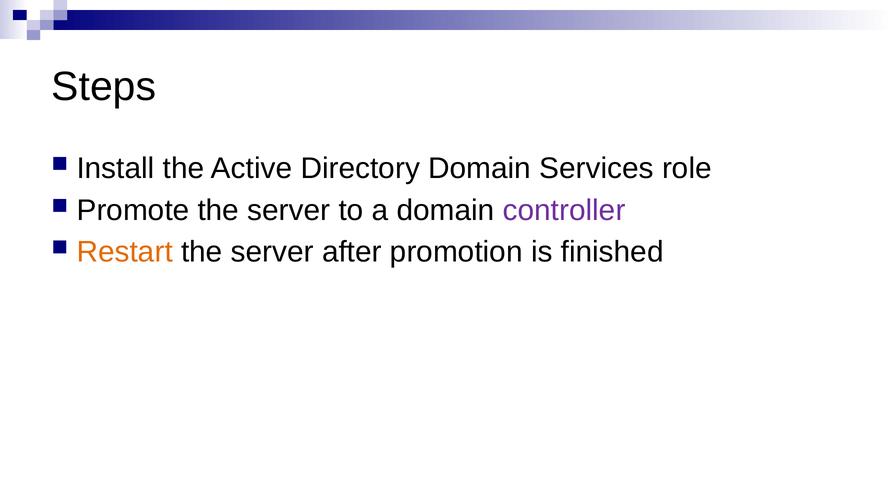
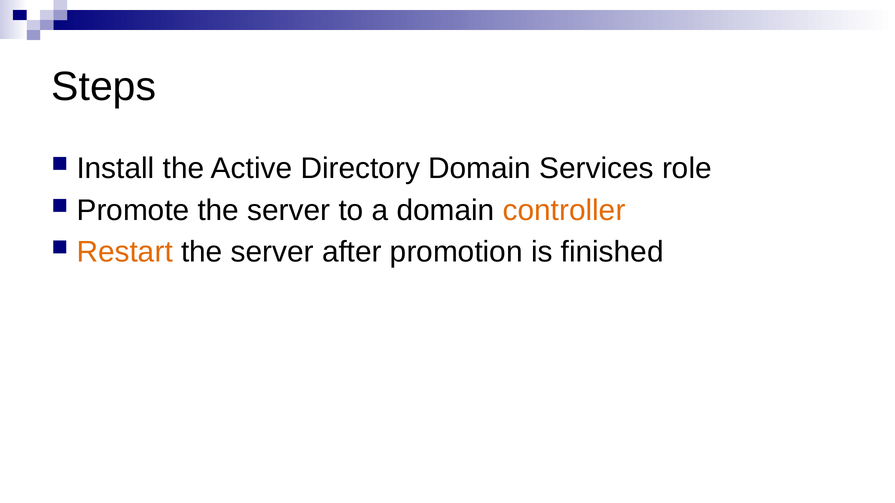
controller colour: purple -> orange
